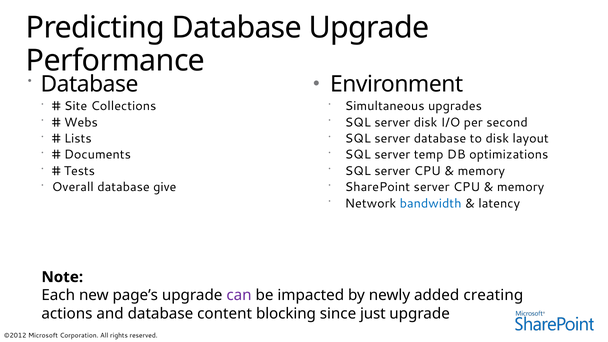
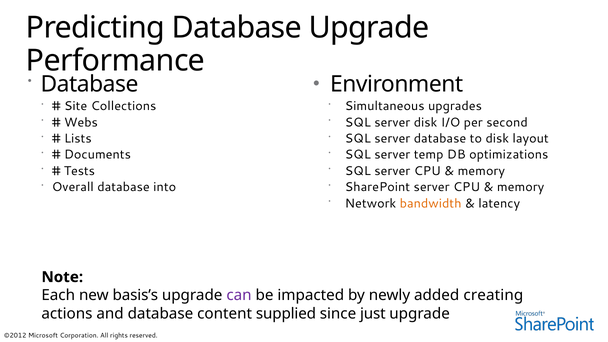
give: give -> into
bandwidth colour: blue -> orange
page’s: page’s -> basis’s
blocking: blocking -> supplied
